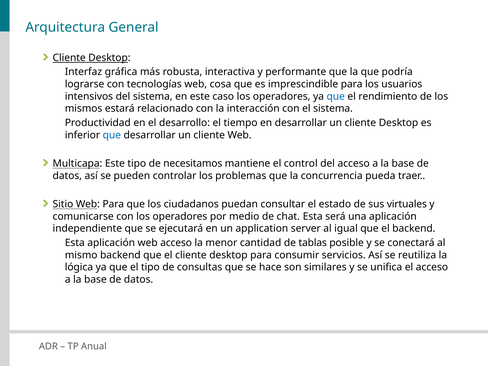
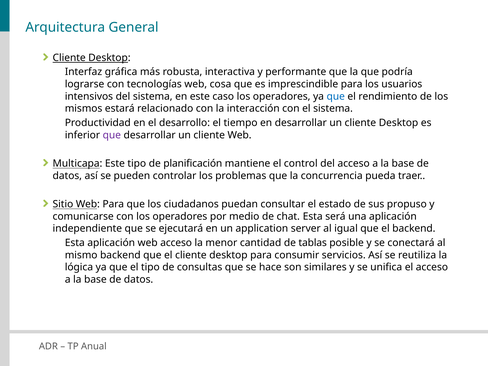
que at (112, 135) colour: blue -> purple
necesitamos: necesitamos -> planificación
virtuales: virtuales -> propuso
